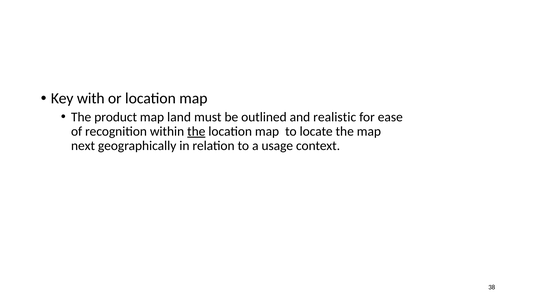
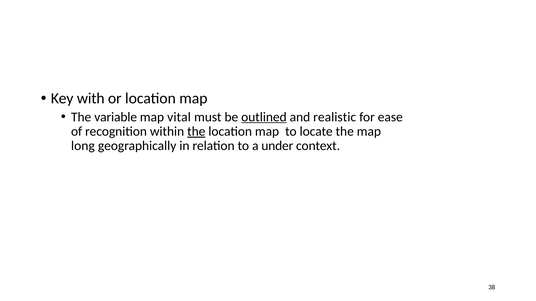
product: product -> variable
land: land -> vital
outlined underline: none -> present
next: next -> long
usage: usage -> under
